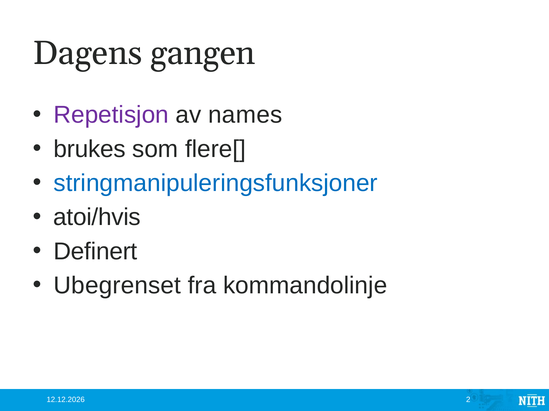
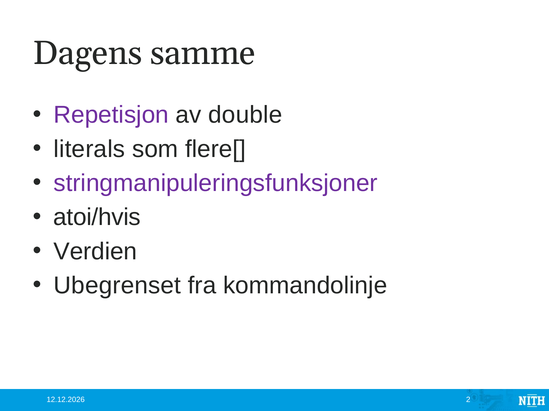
gangen: gangen -> samme
names: names -> double
brukes: brukes -> literals
stringmanipuleringsfunksjoner colour: blue -> purple
Definert: Definert -> Verdien
